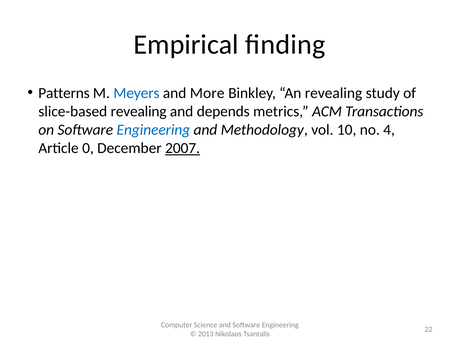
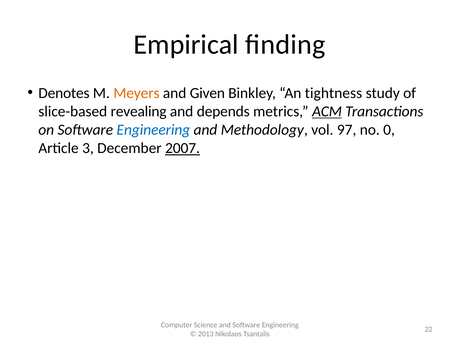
Patterns: Patterns -> Denotes
Meyers colour: blue -> orange
More: More -> Given
An revealing: revealing -> tightness
ACM underline: none -> present
10: 10 -> 97
4: 4 -> 0
0: 0 -> 3
